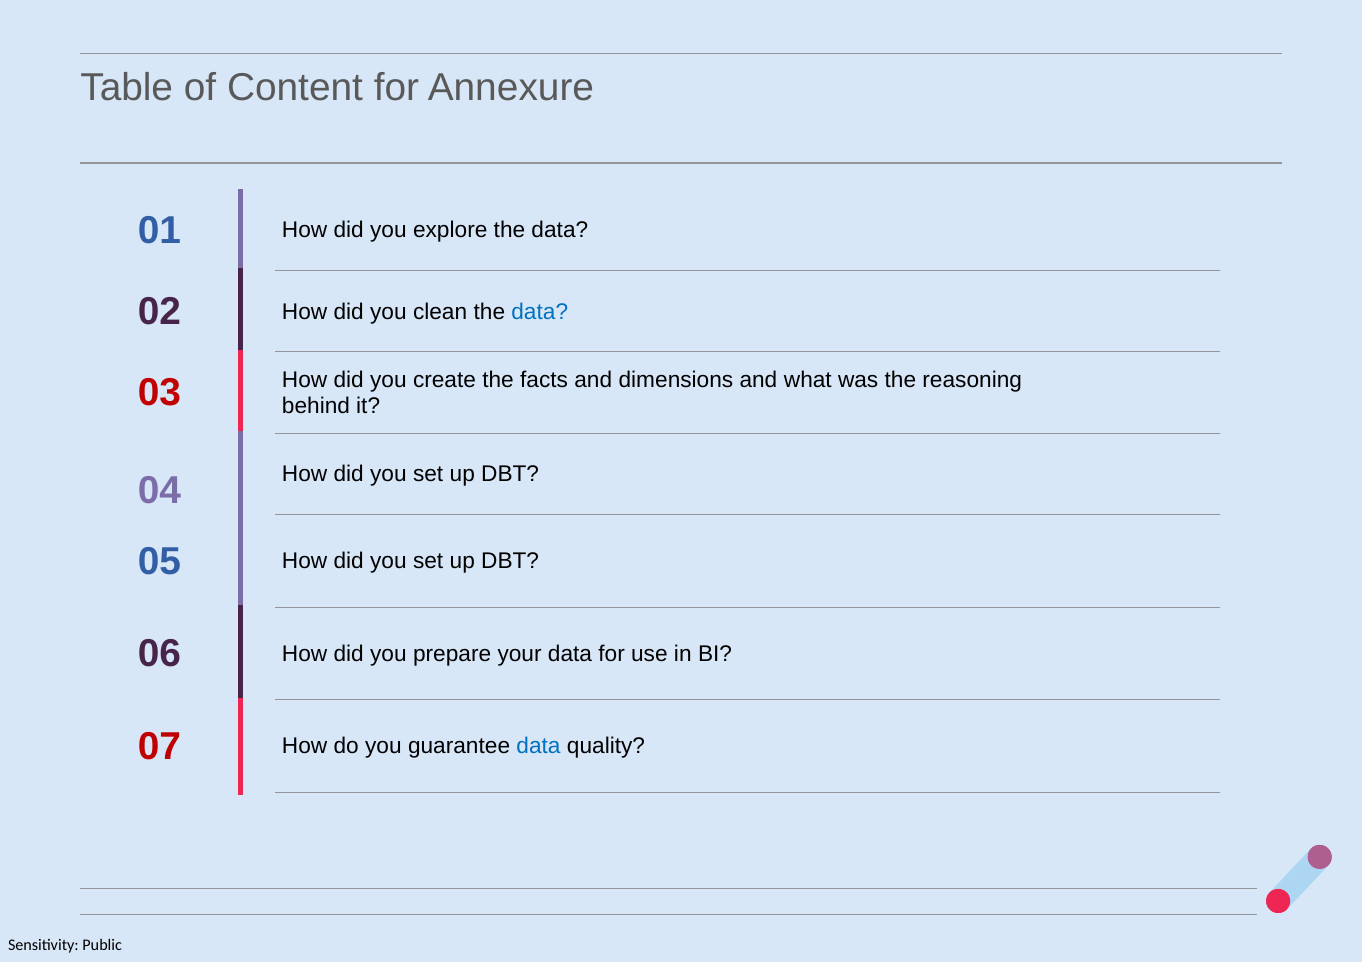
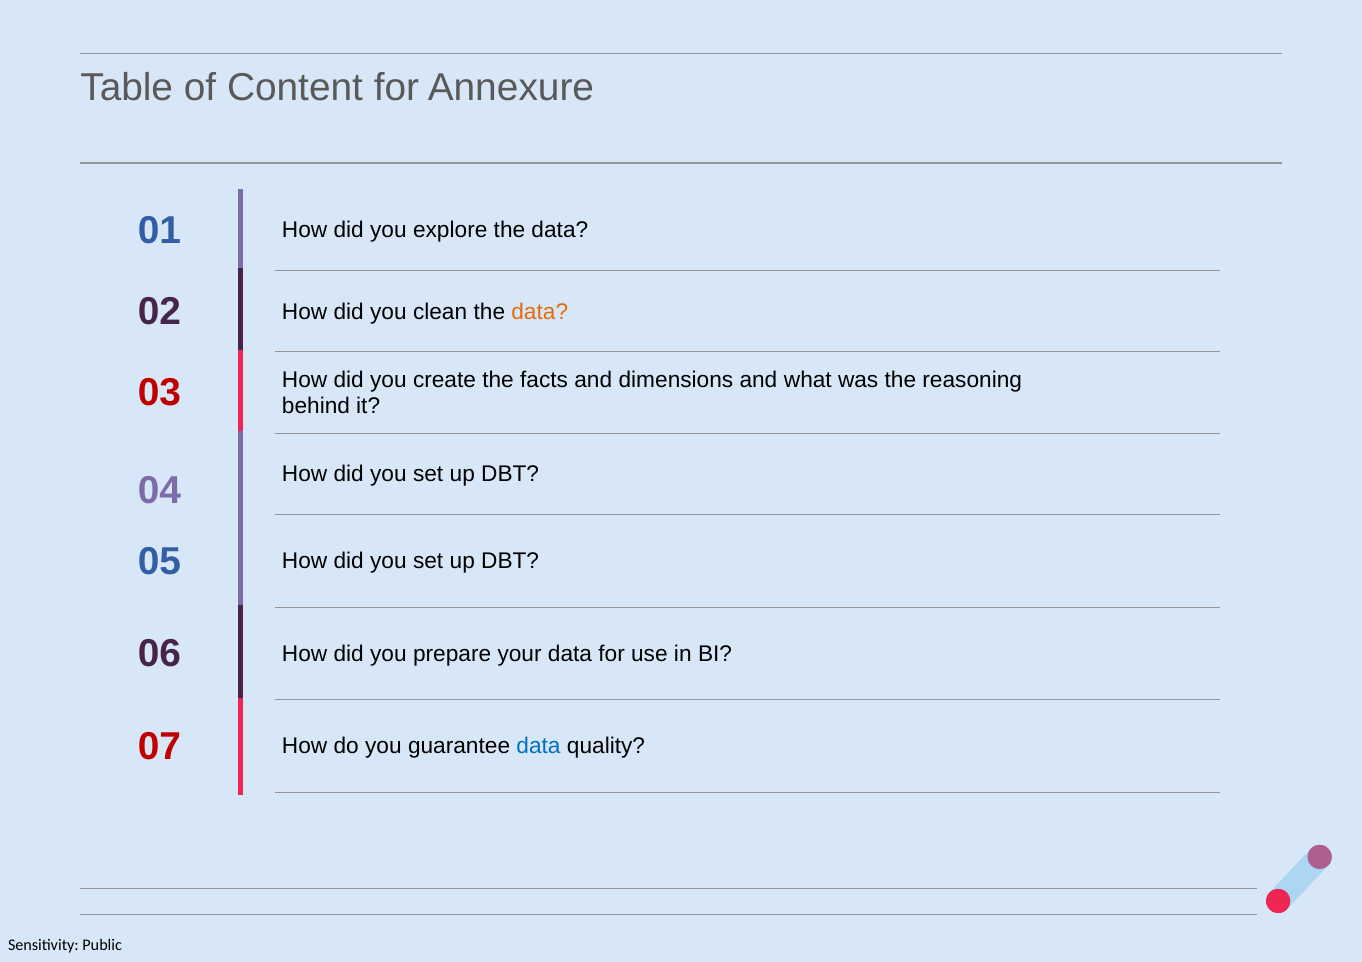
data at (540, 312) colour: blue -> orange
